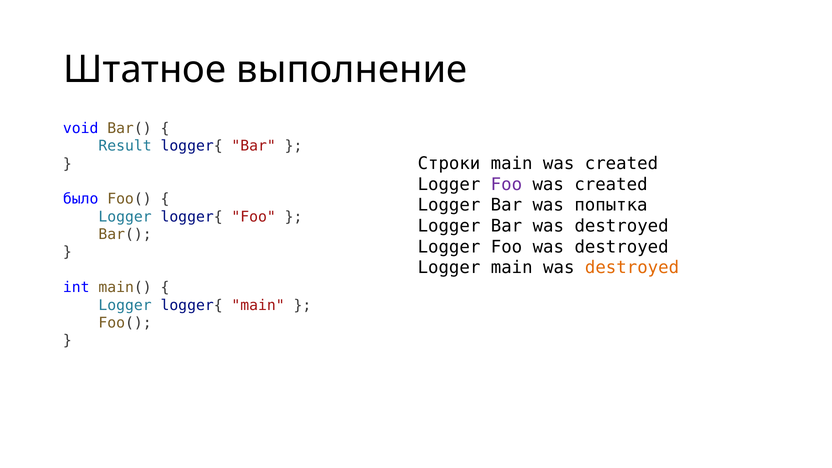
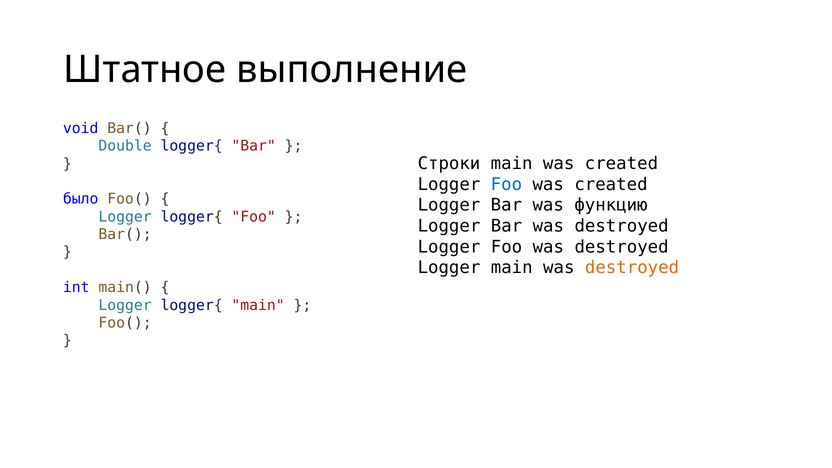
Result: Result -> Double
Foo at (506, 184) colour: purple -> blue
попытка: попытка -> функцию
